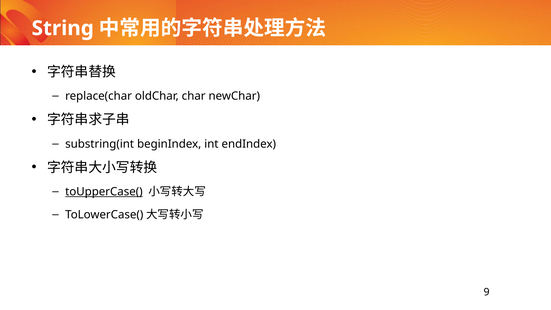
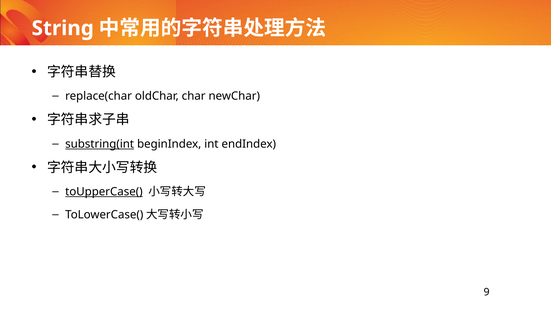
substring(int underline: none -> present
